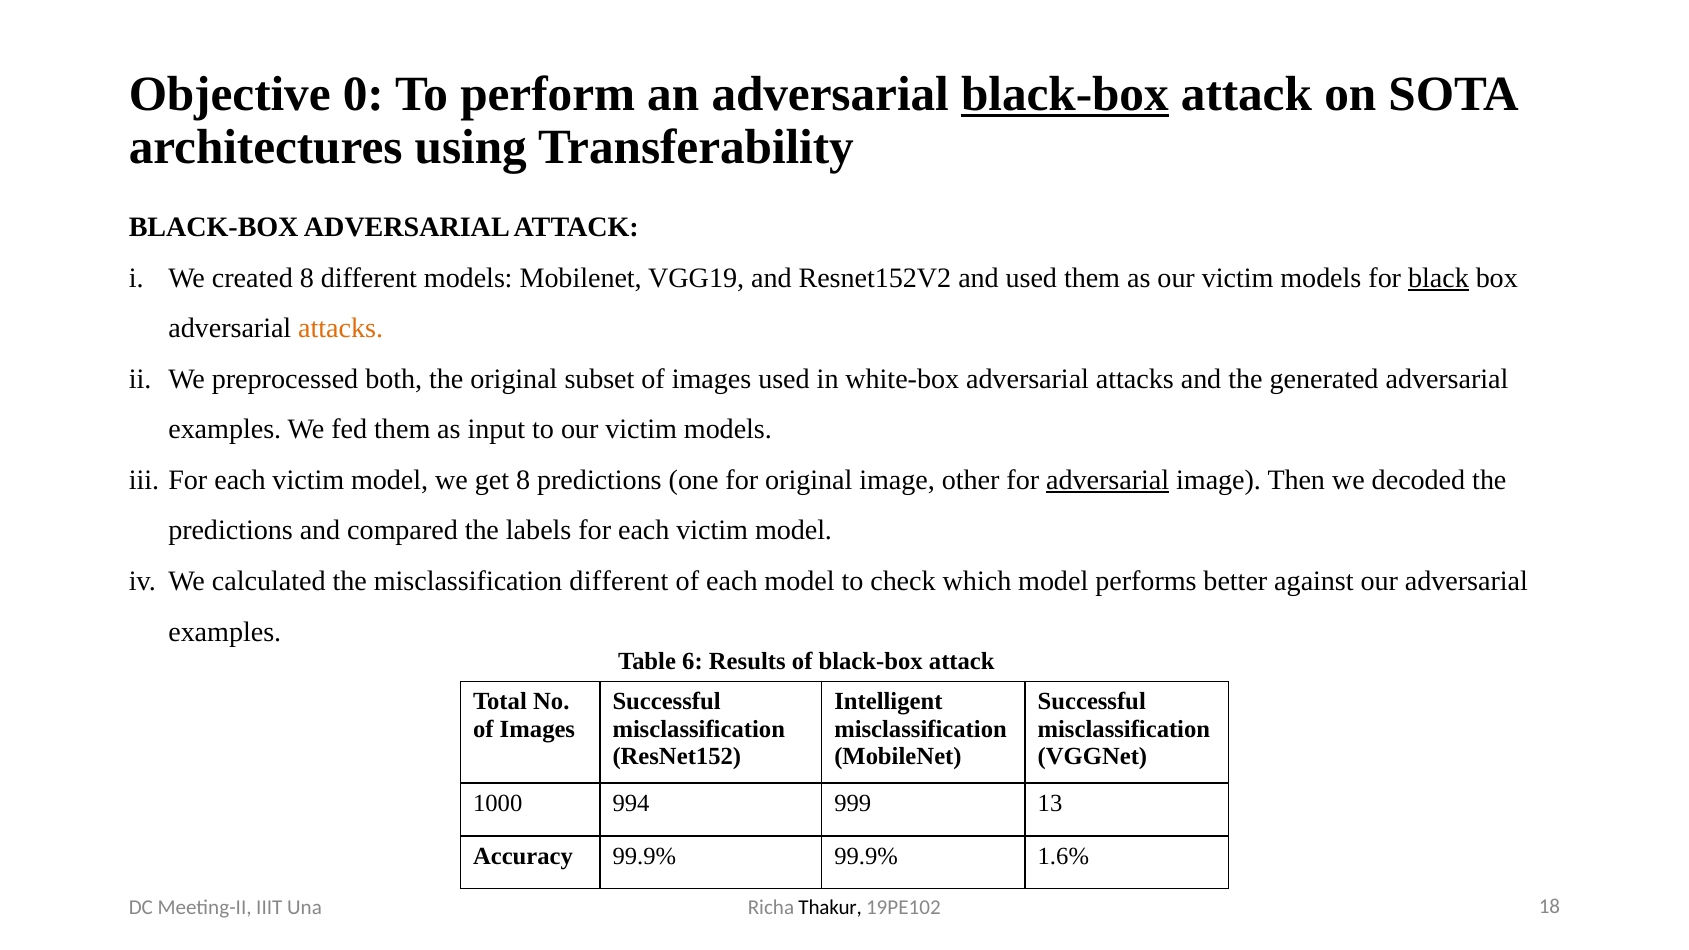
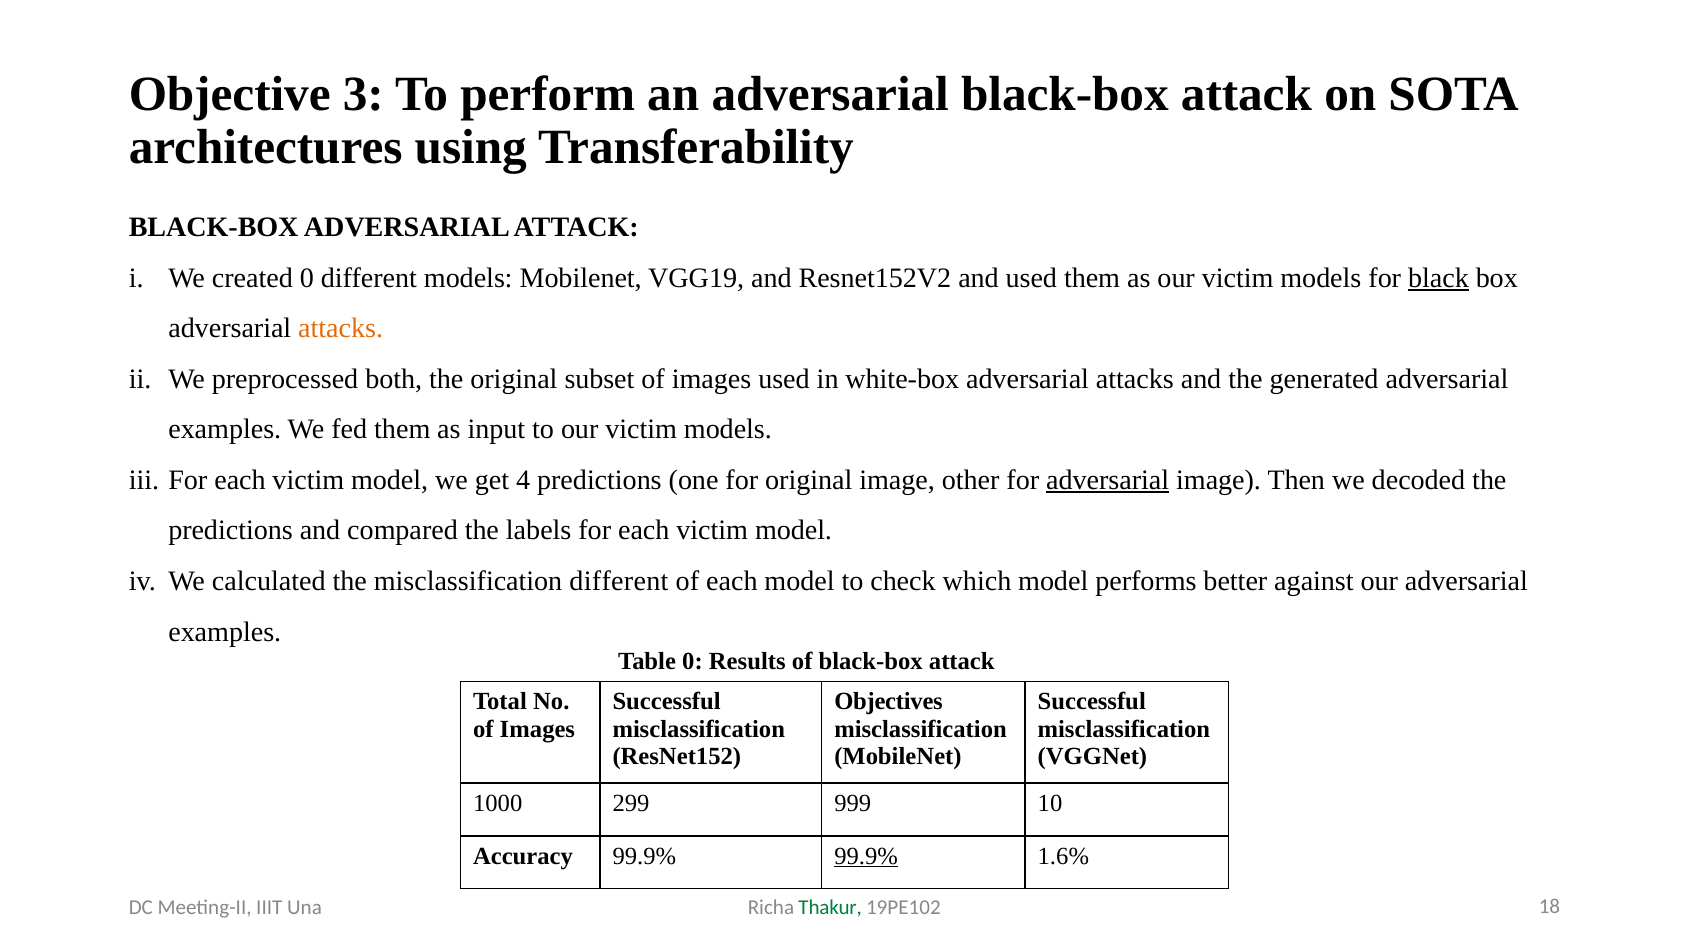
0: 0 -> 3
black-box at (1065, 94) underline: present -> none
created 8: 8 -> 0
get 8: 8 -> 4
Table 6: 6 -> 0
Intelligent: Intelligent -> Objectives
994: 994 -> 299
13: 13 -> 10
99.9% at (866, 856) underline: none -> present
Thakur colour: black -> green
